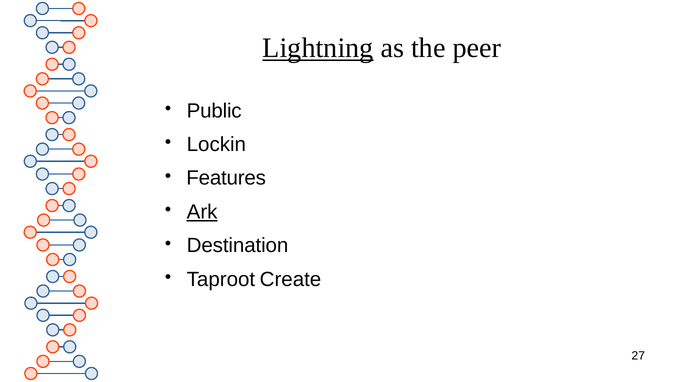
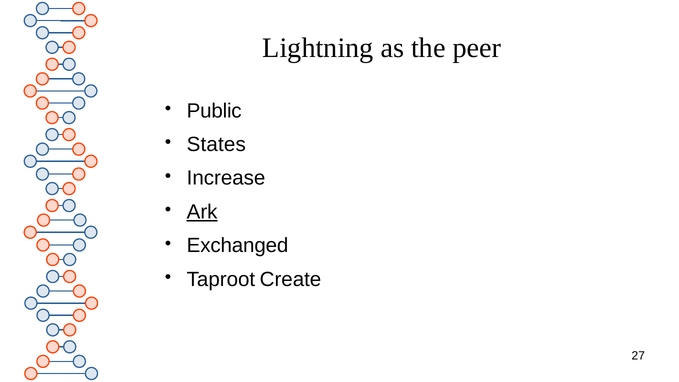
Lightning underline: present -> none
Lockin: Lockin -> States
Features: Features -> Increase
Destination: Destination -> Exchanged
